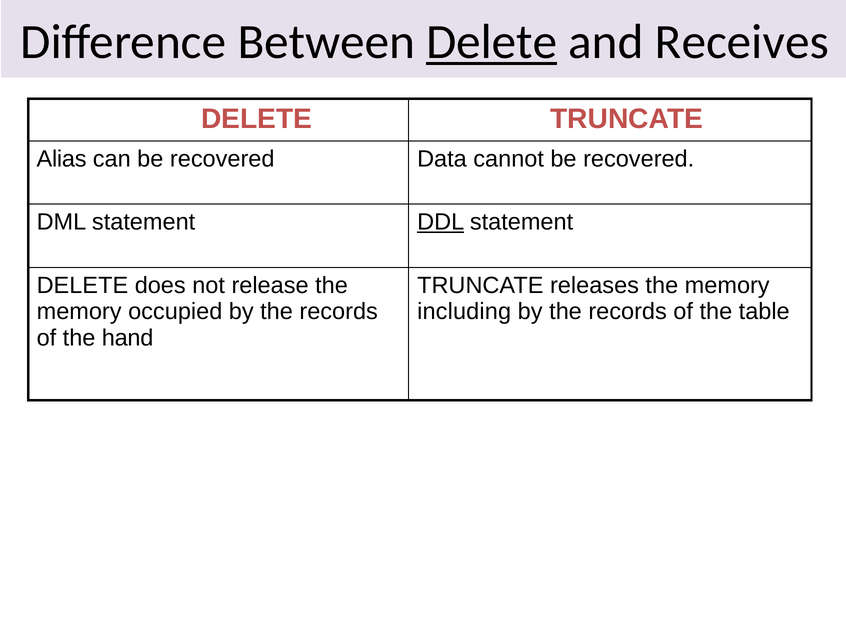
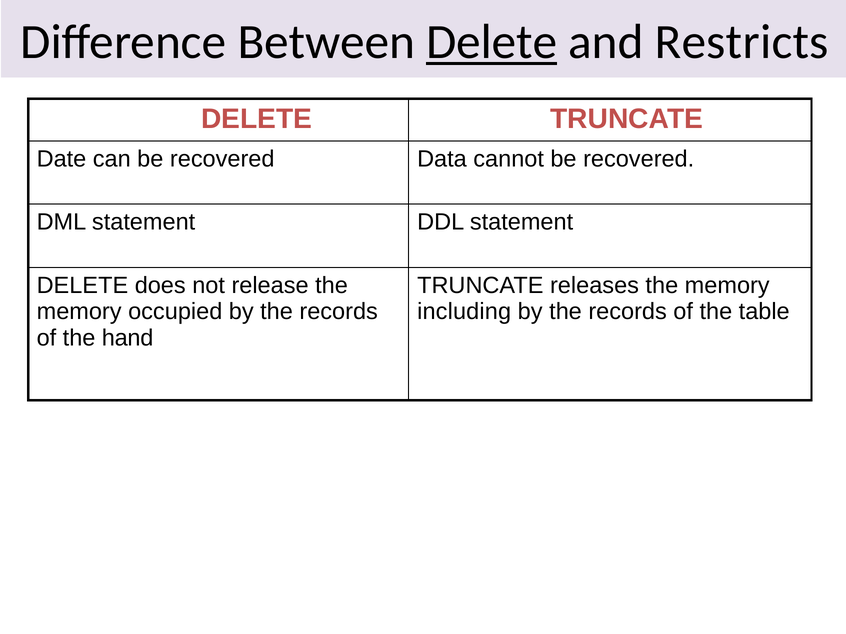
Receives: Receives -> Restricts
Alias: Alias -> Date
DDL underline: present -> none
